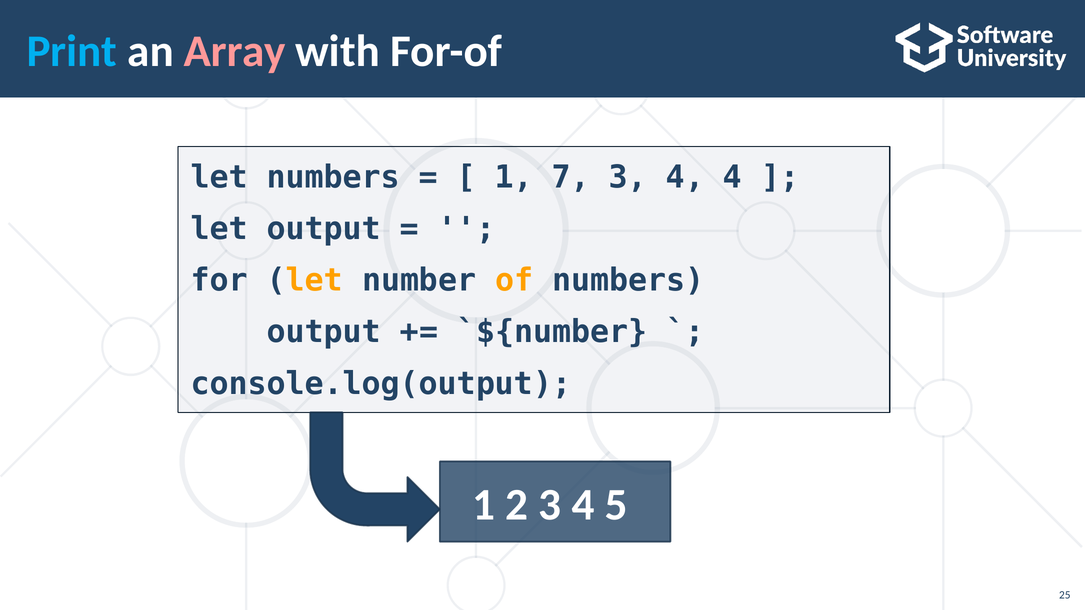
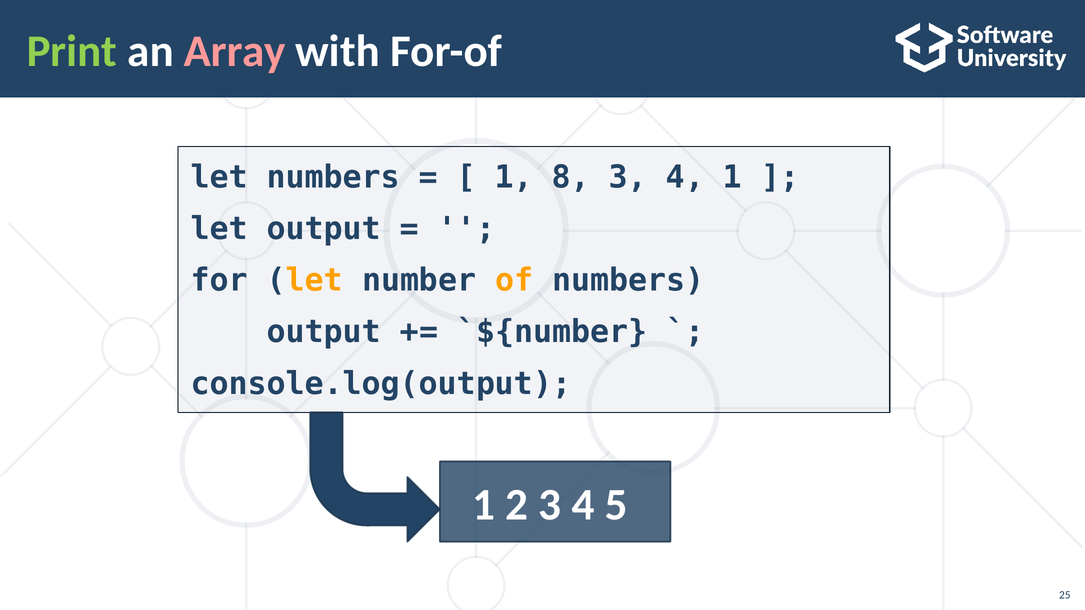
Print colour: light blue -> light green
7: 7 -> 8
4 4: 4 -> 1
